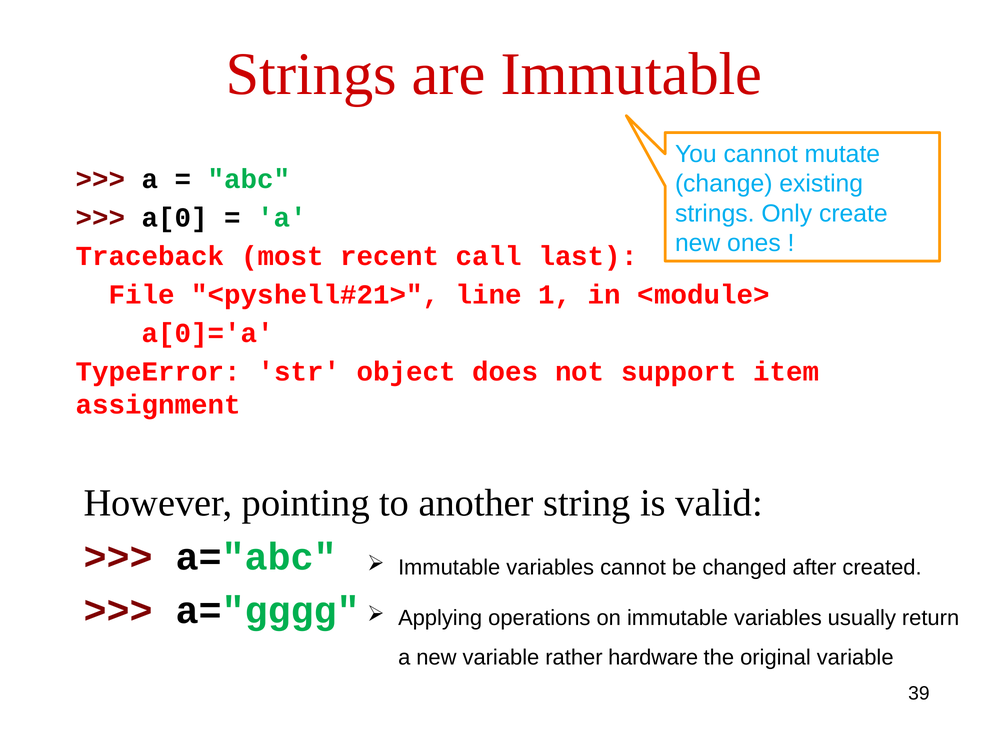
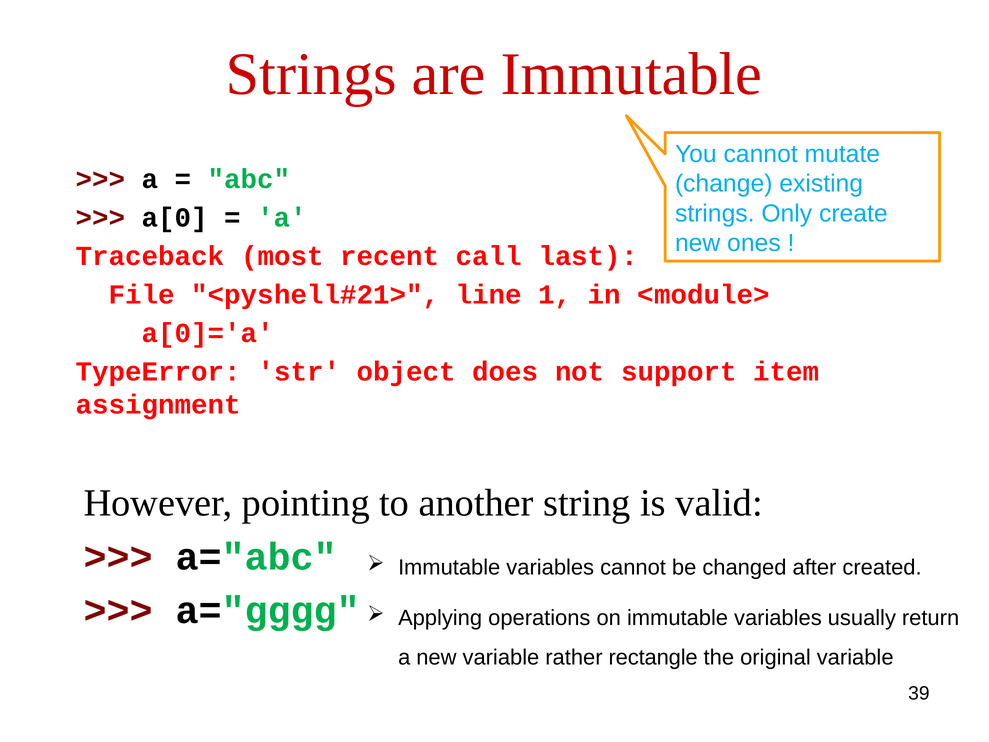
hardware: hardware -> rectangle
